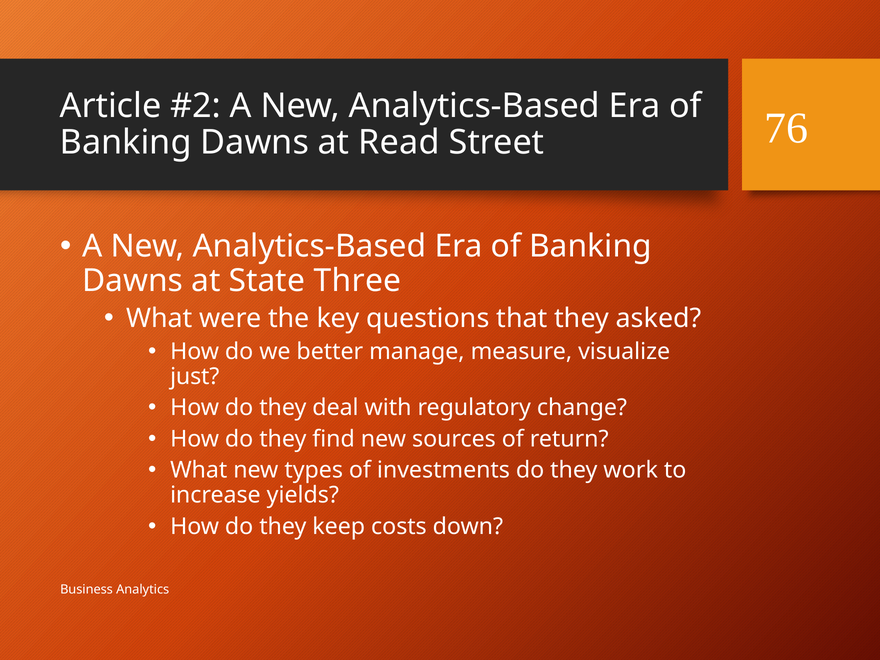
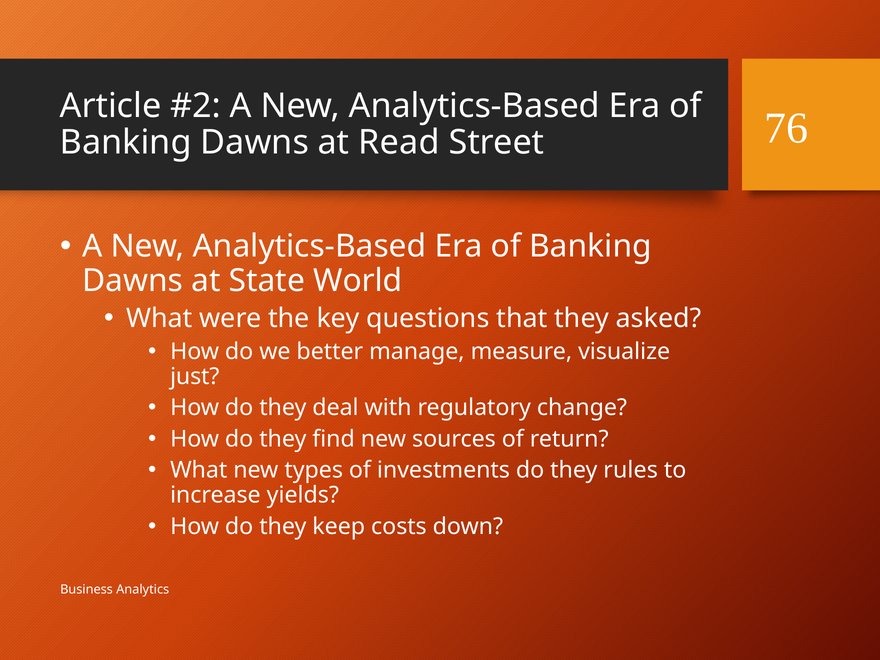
Three: Three -> World
work: work -> rules
